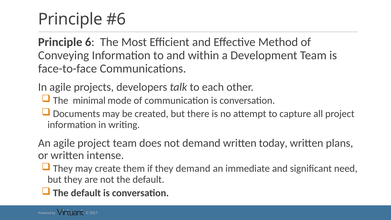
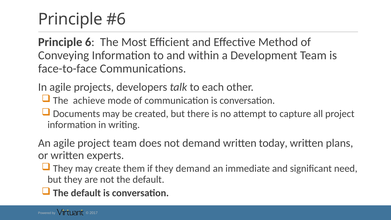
minimal: minimal -> achieve
intense: intense -> experts
